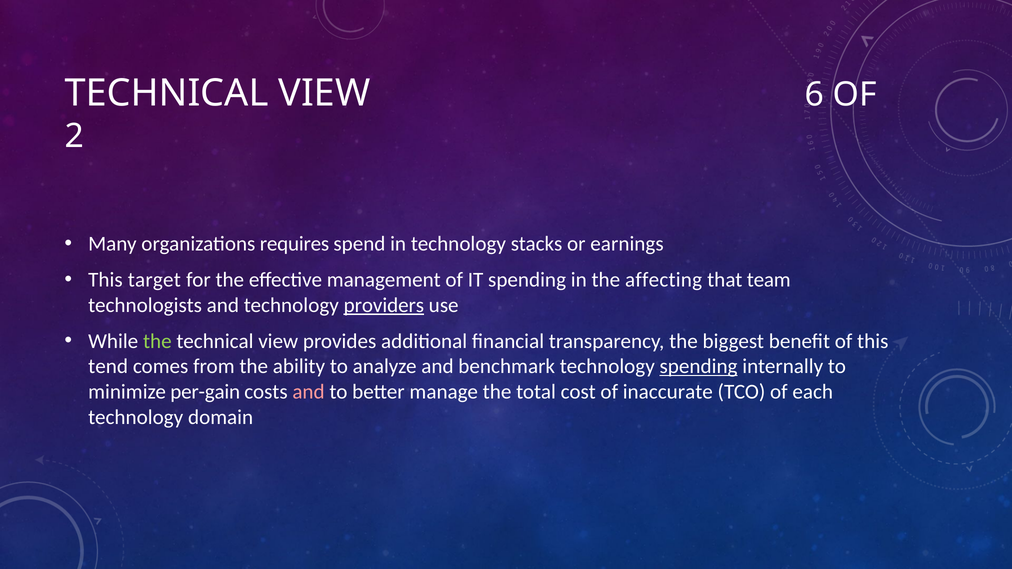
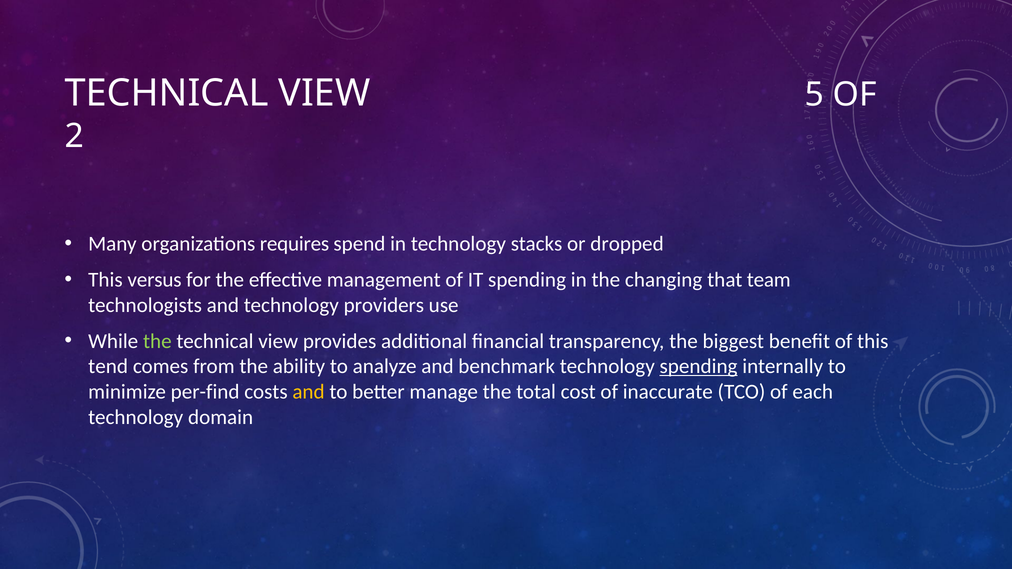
6: 6 -> 5
earnings: earnings -> dropped
target: target -> versus
affecting: affecting -> changing
providers underline: present -> none
per-gain: per-gain -> per-find
and at (309, 392) colour: pink -> yellow
